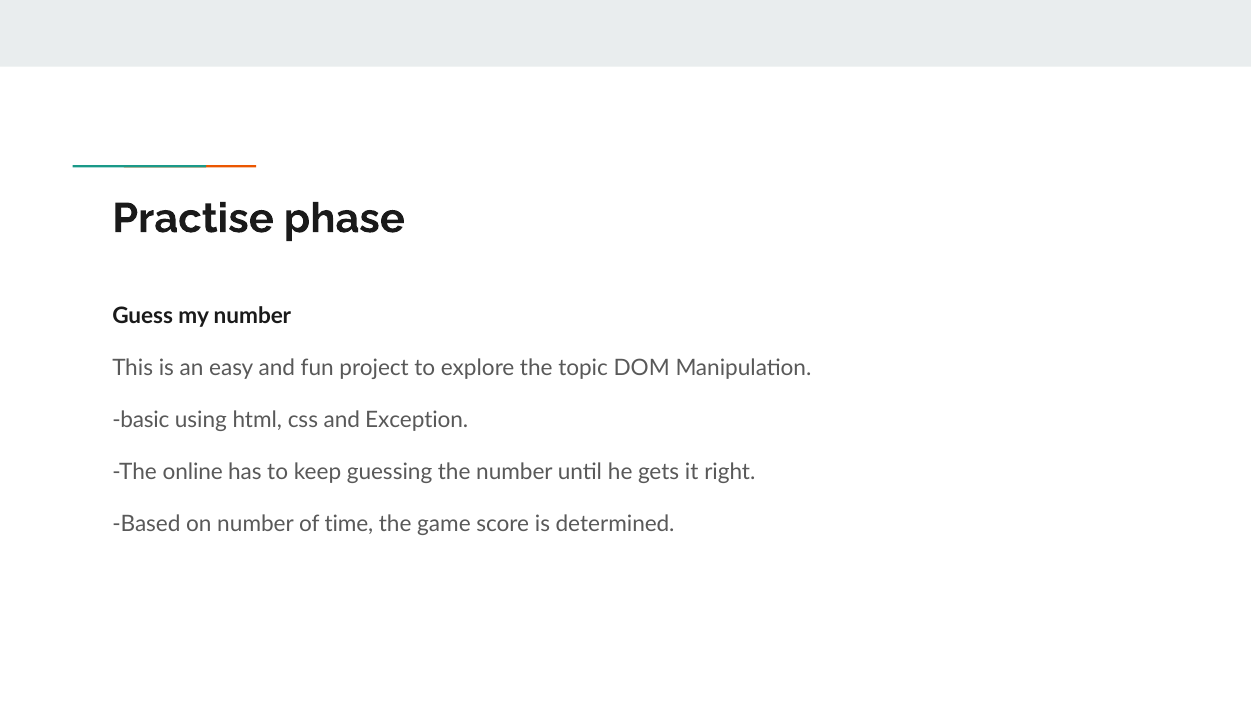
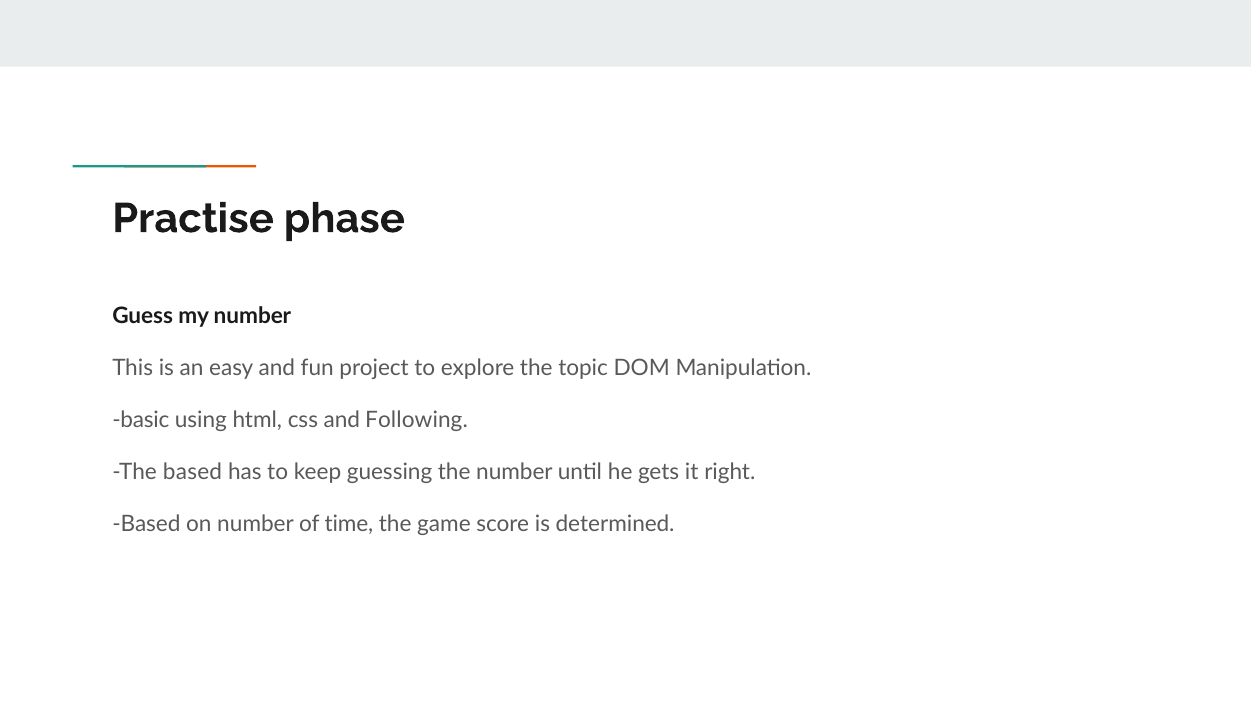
Exception: Exception -> Following
The online: online -> based
